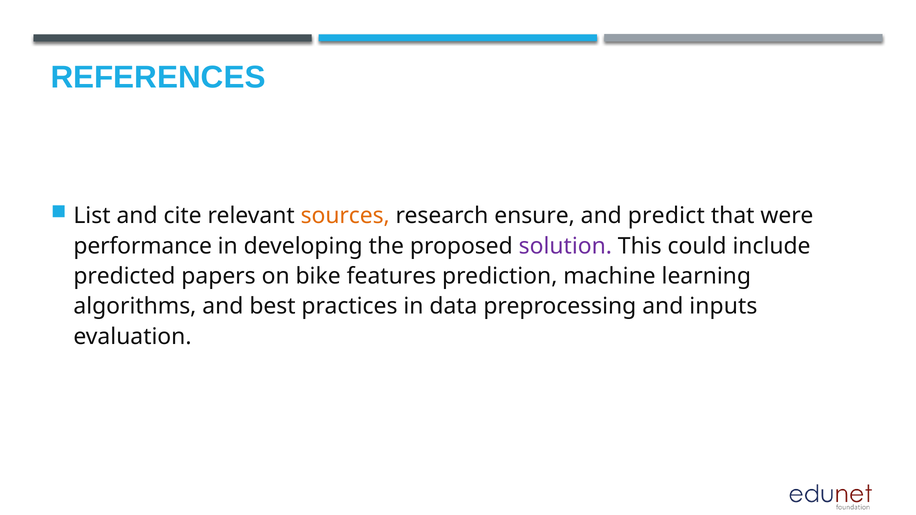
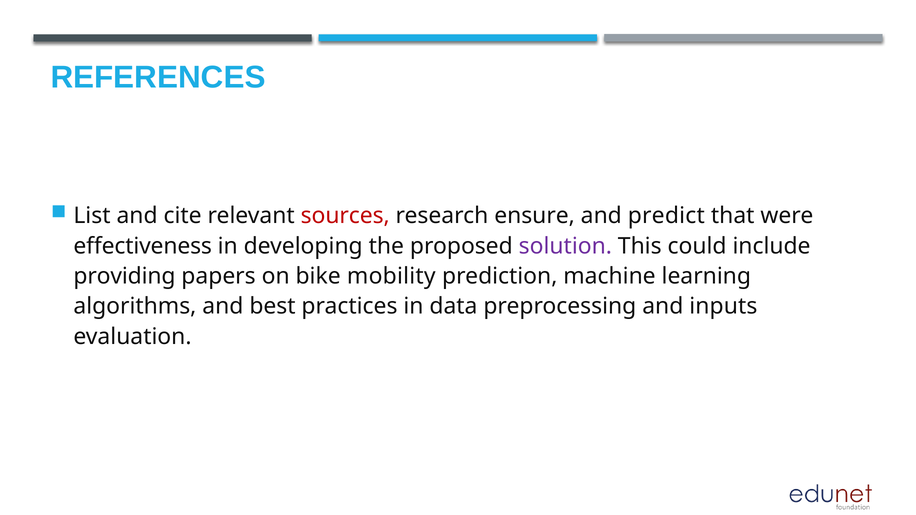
sources colour: orange -> red
performance: performance -> effectiveness
predicted: predicted -> providing
features: features -> mobility
